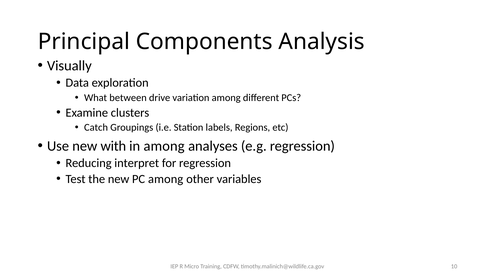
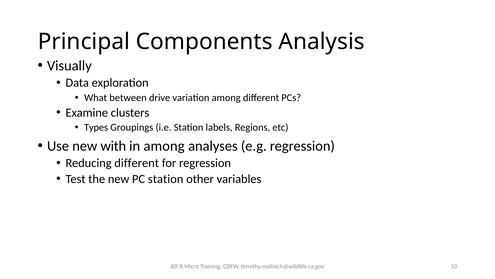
Catch: Catch -> Types
Reducing interpret: interpret -> different
PC among: among -> station
